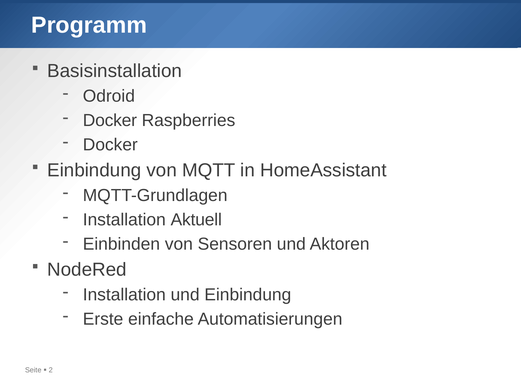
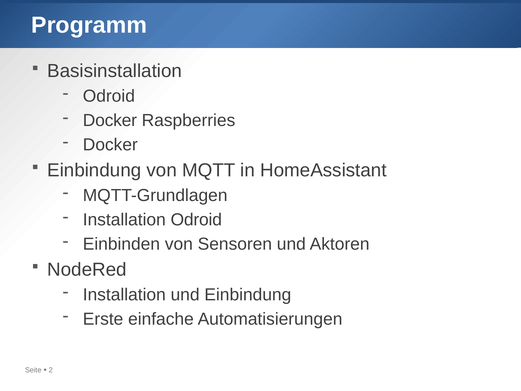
Installation Aktuell: Aktuell -> Odroid
